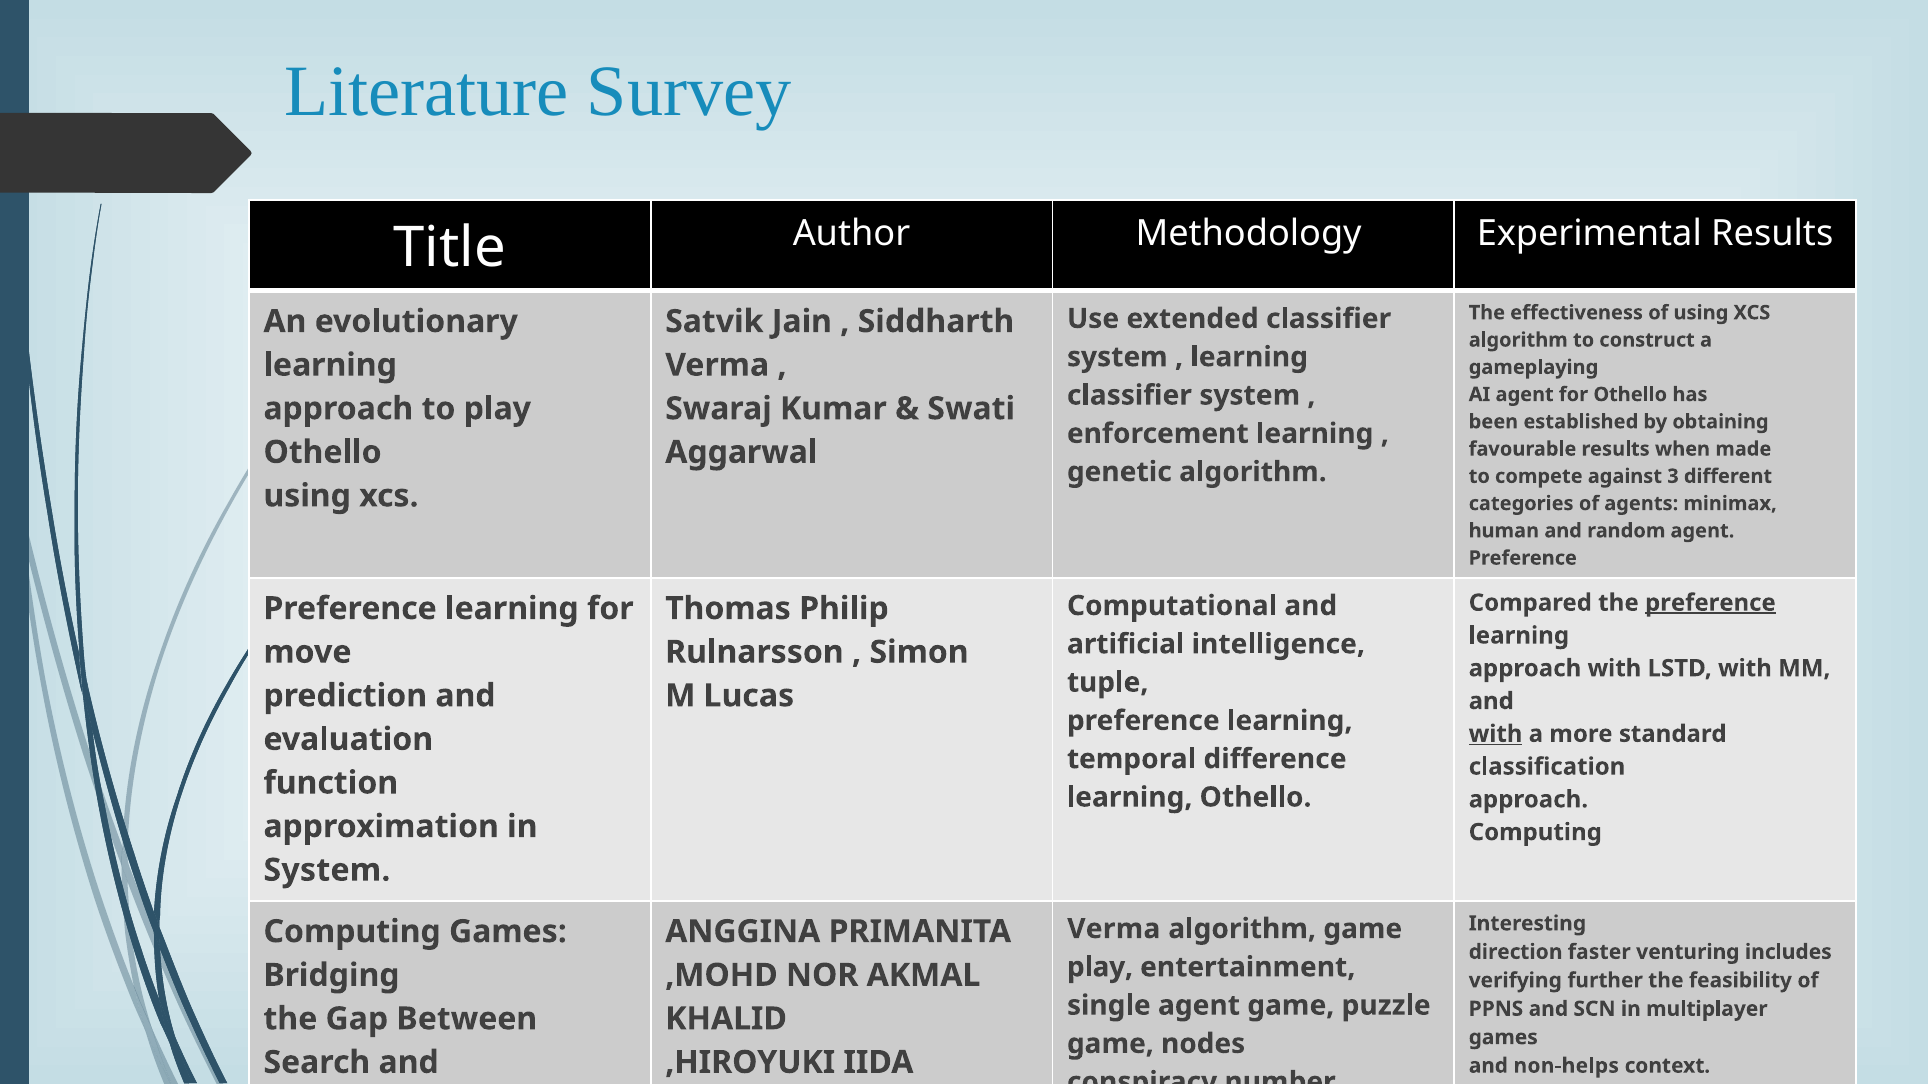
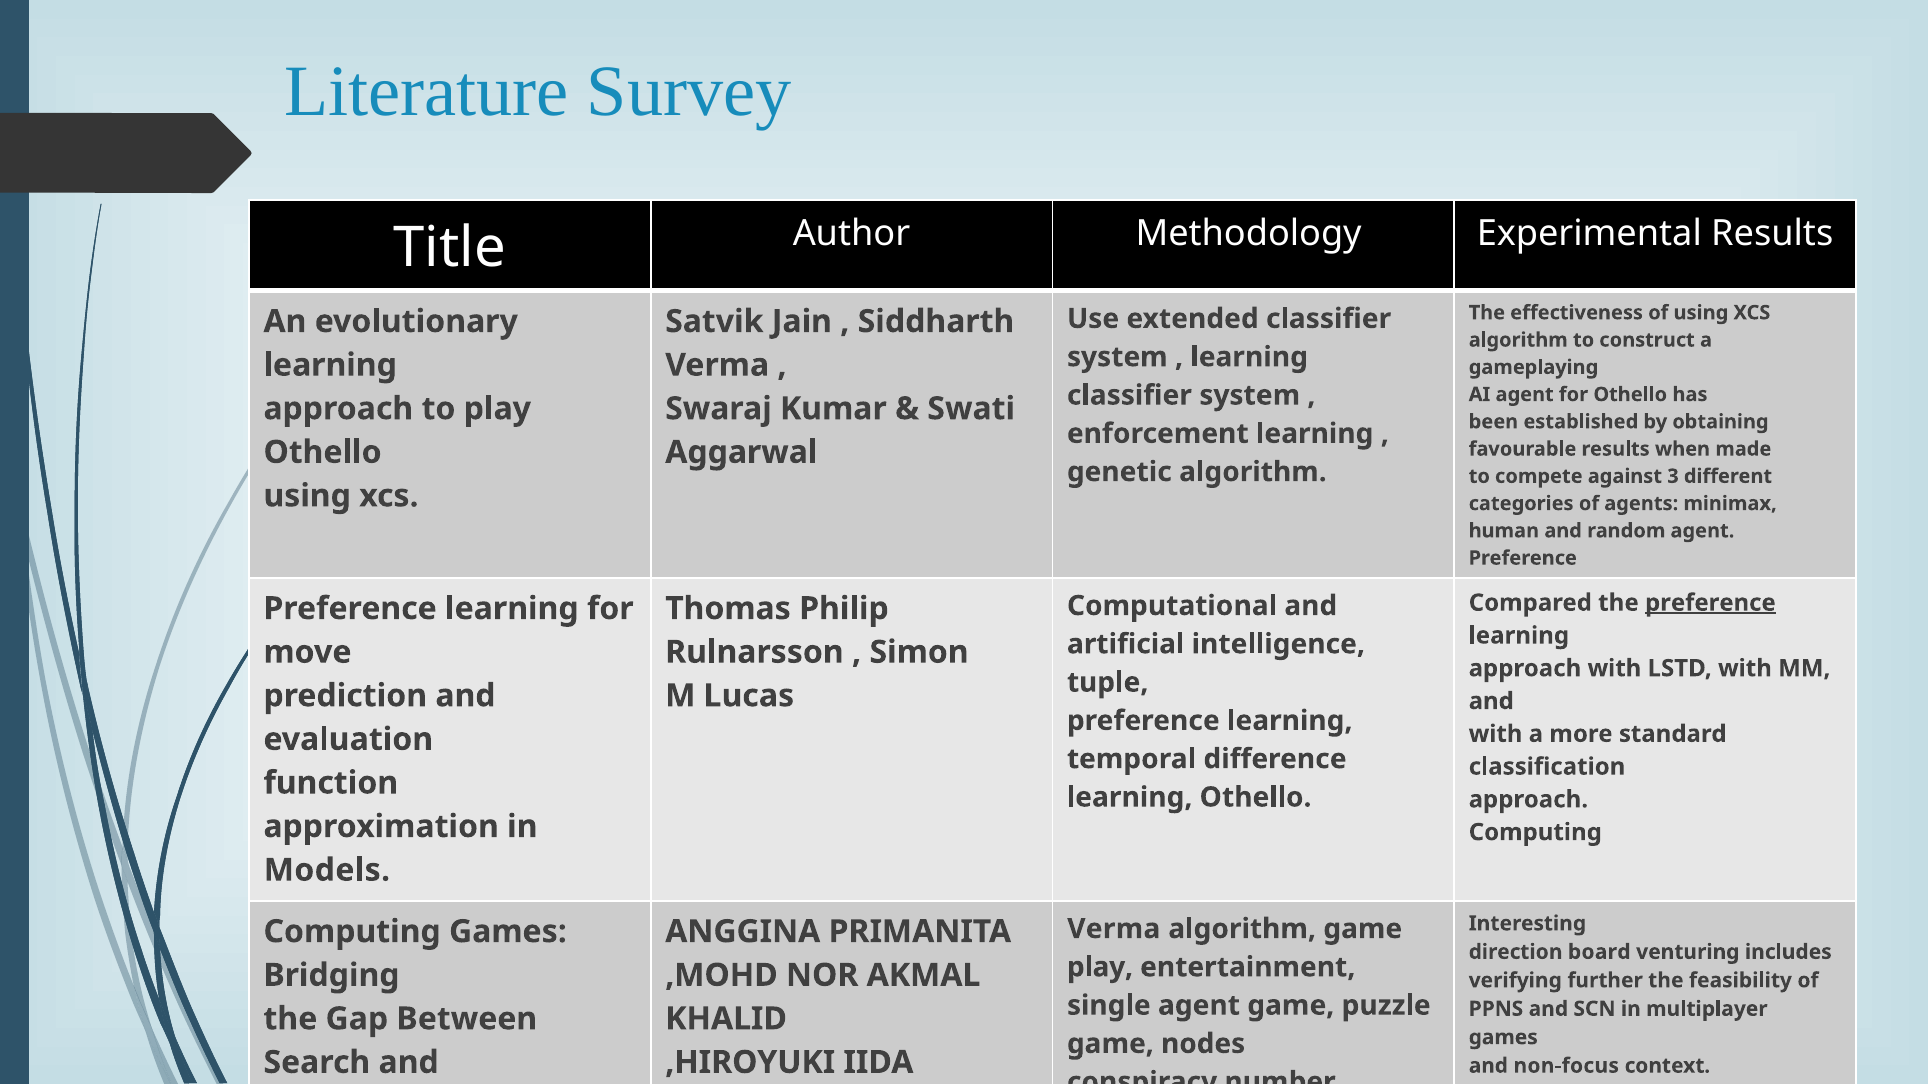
with at (1496, 734) underline: present -> none
System at (327, 870): System -> Models
faster: faster -> board
non-helps: non-helps -> non-focus
